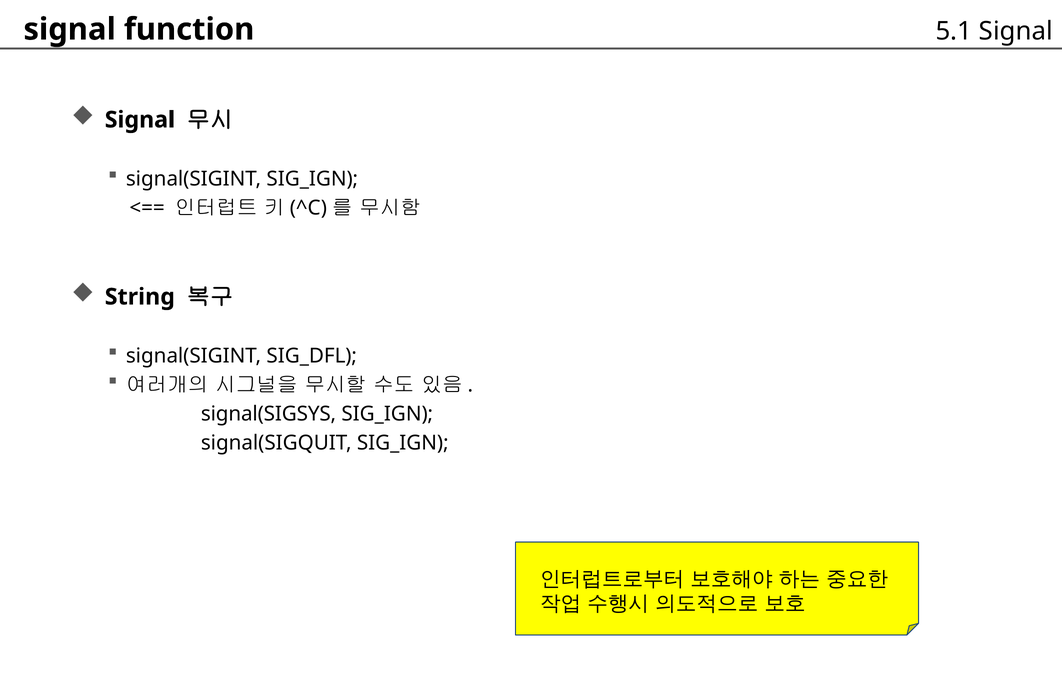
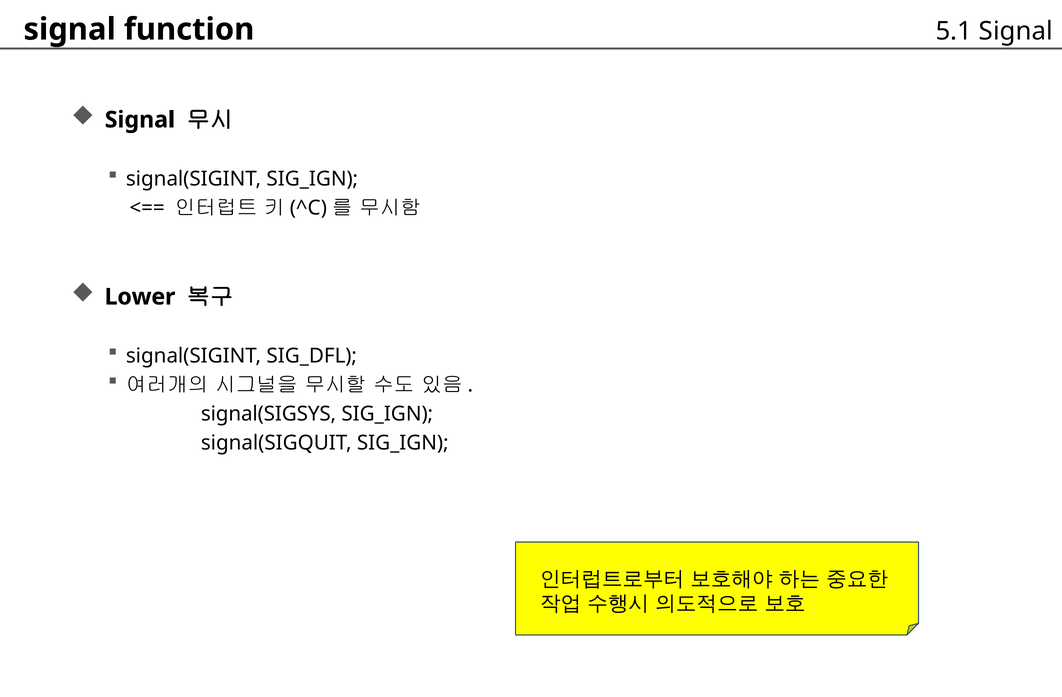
String: String -> Lower
